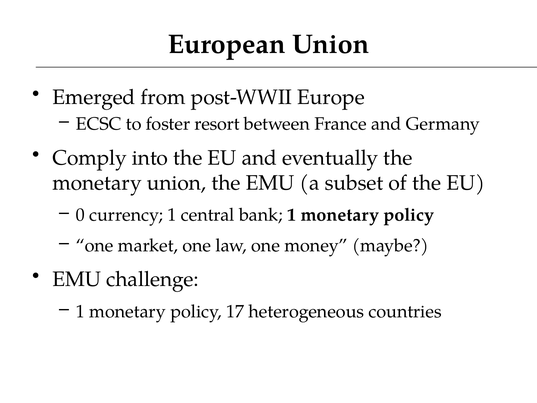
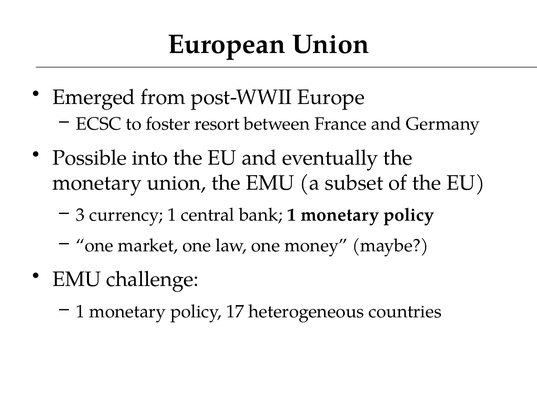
Comply: Comply -> Possible
0: 0 -> 3
